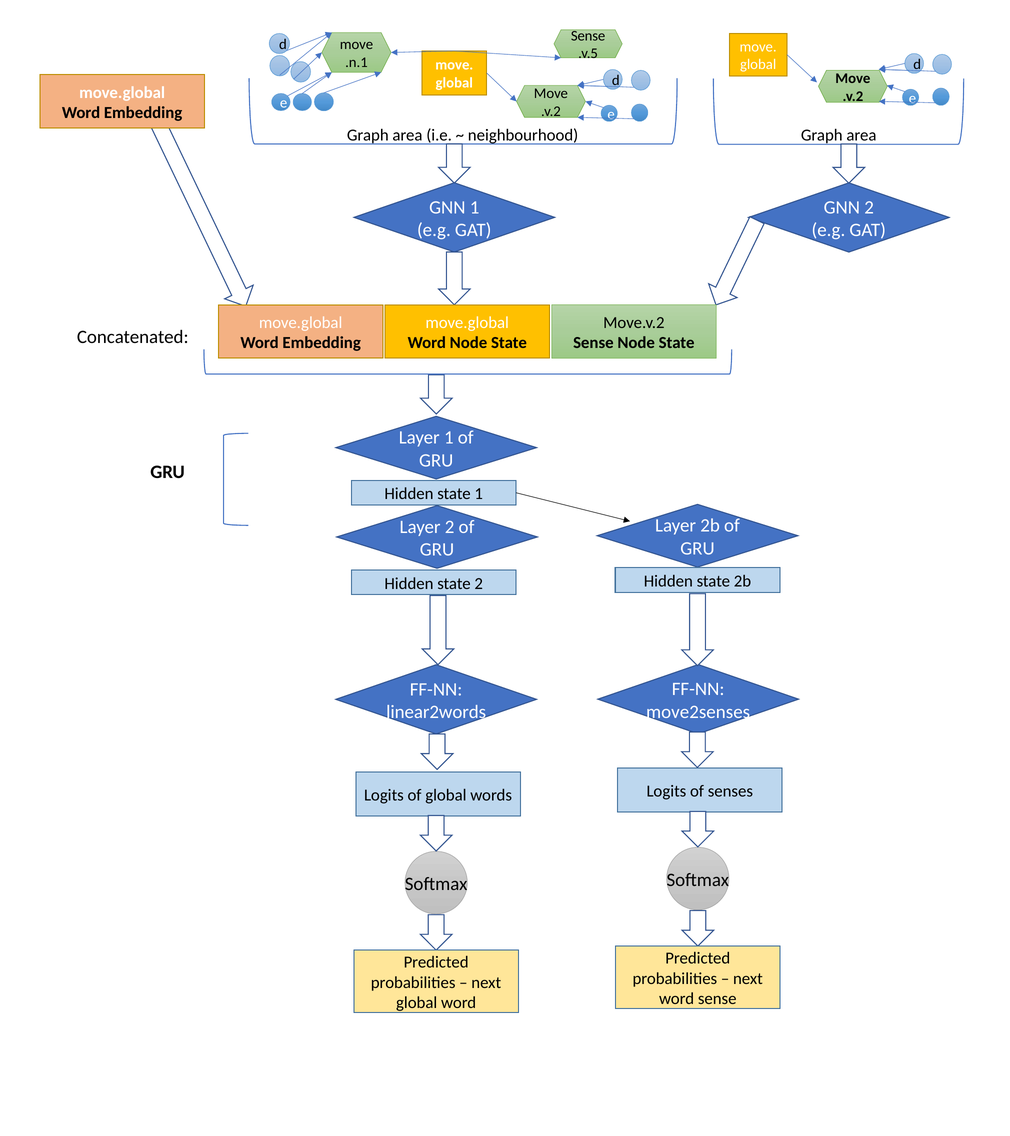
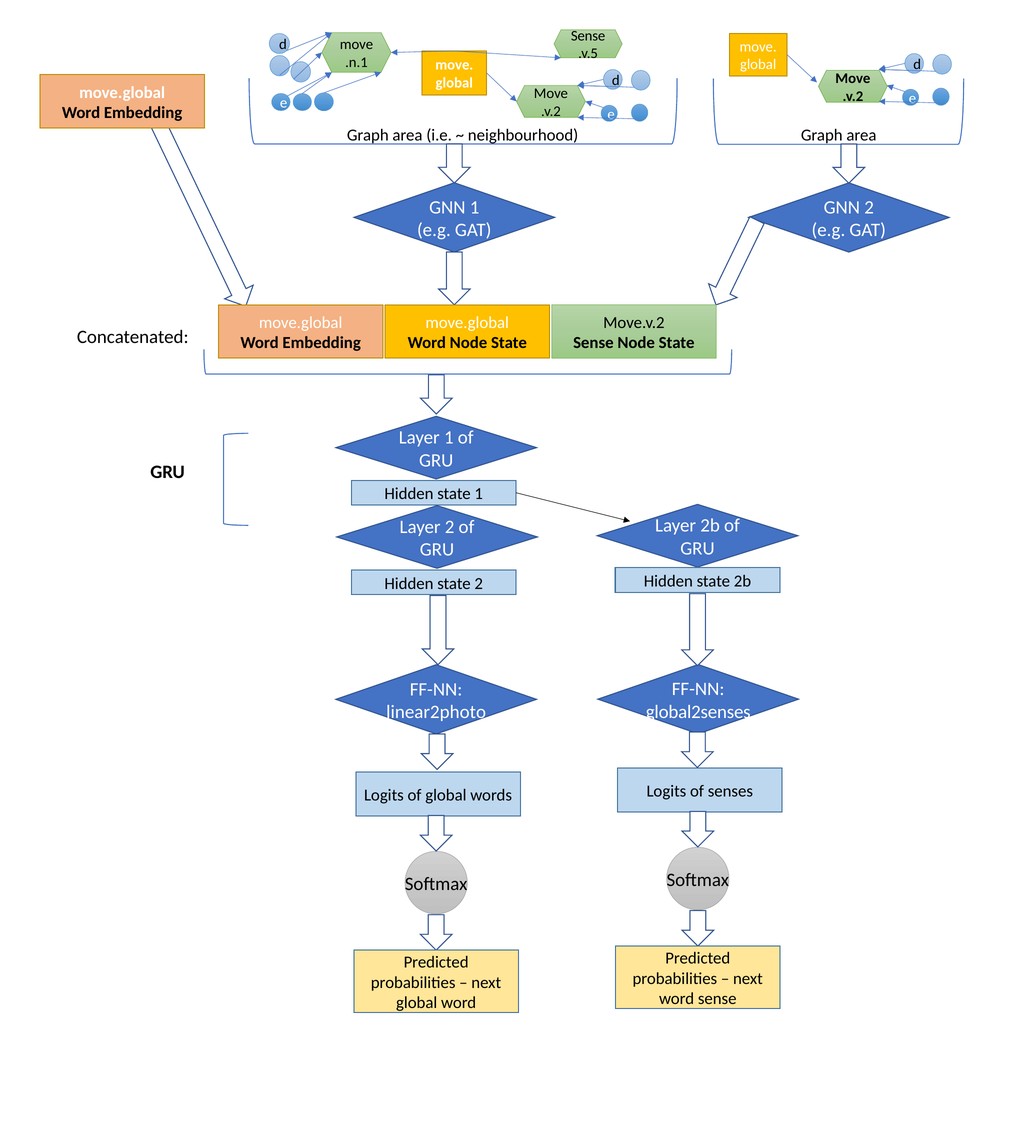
move2senses: move2senses -> global2senses
linear2words: linear2words -> linear2photo
